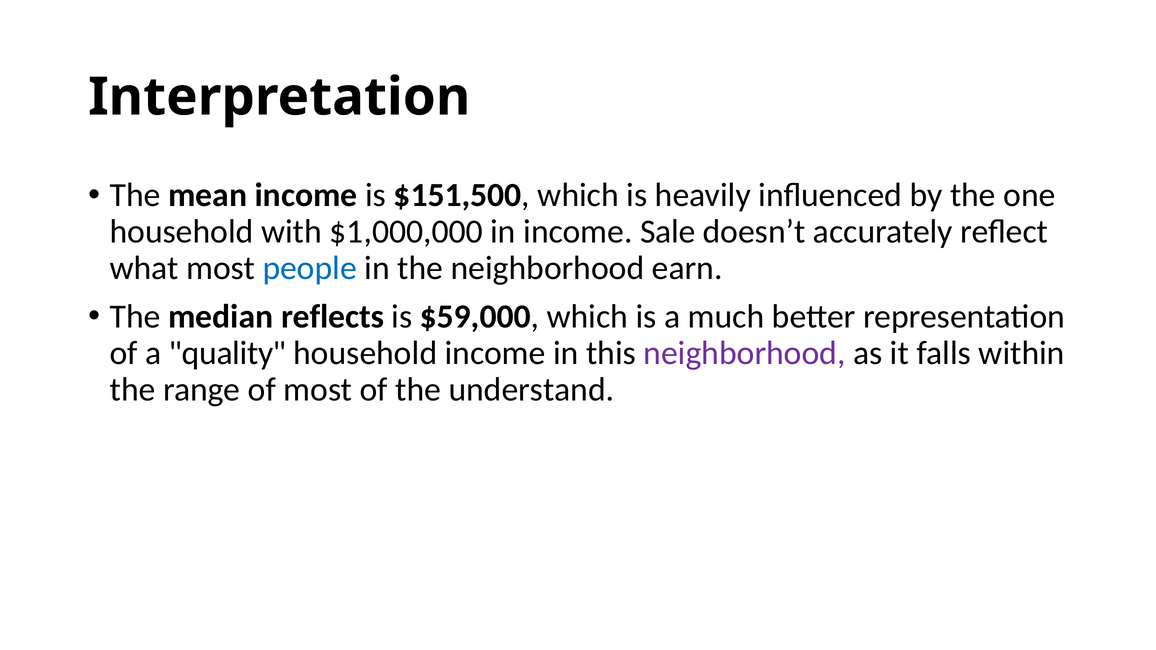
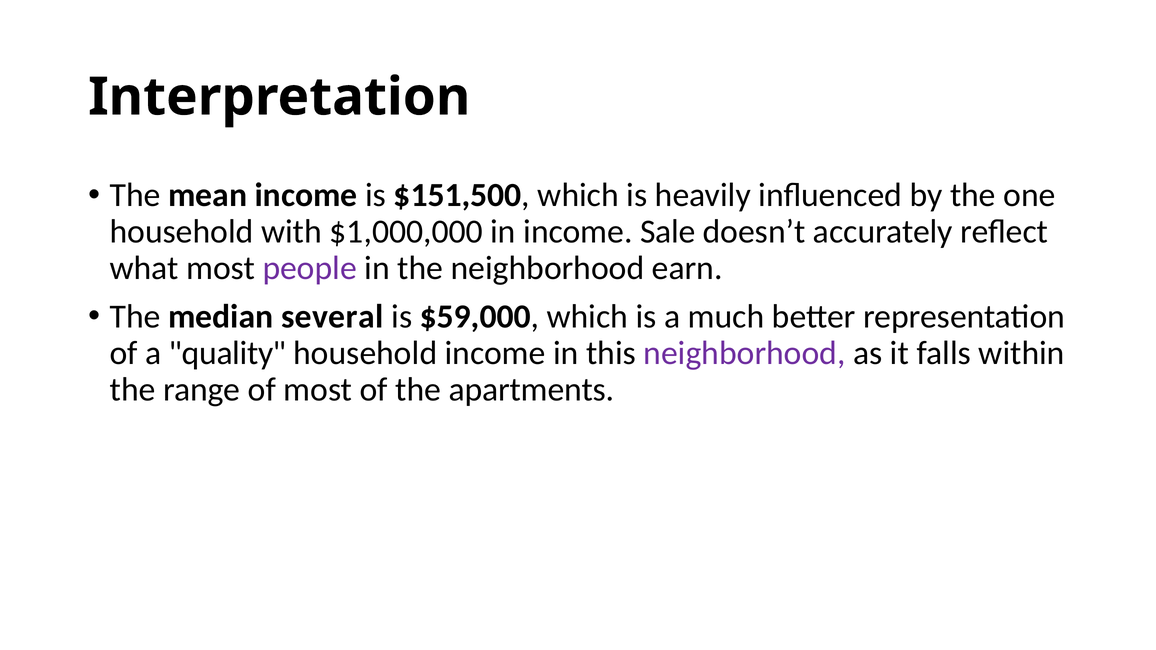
people colour: blue -> purple
reflects: reflects -> several
understand: understand -> apartments
